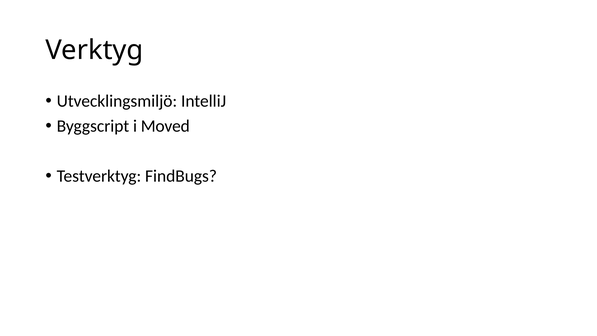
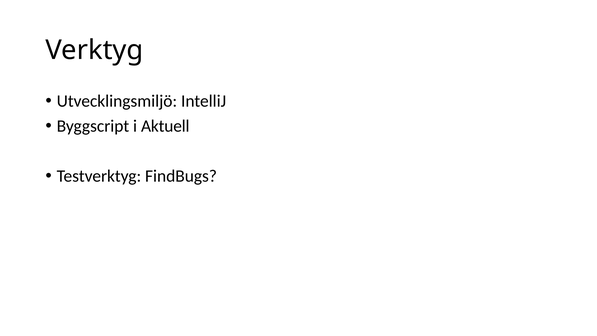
Moved: Moved -> Aktuell
